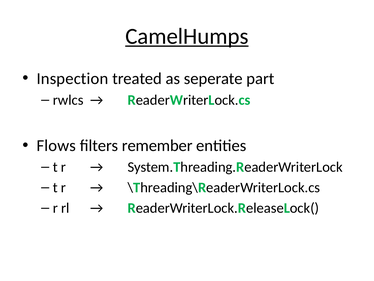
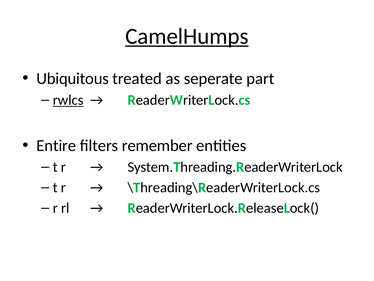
Inspection: Inspection -> Ubiquitous
rwlcs underline: none -> present
Flows: Flows -> Entire
